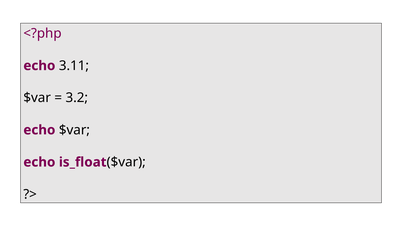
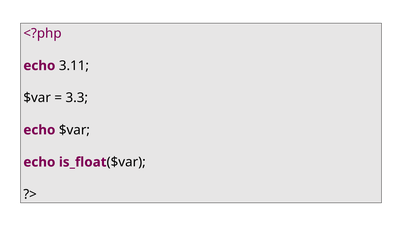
3.2: 3.2 -> 3.3
